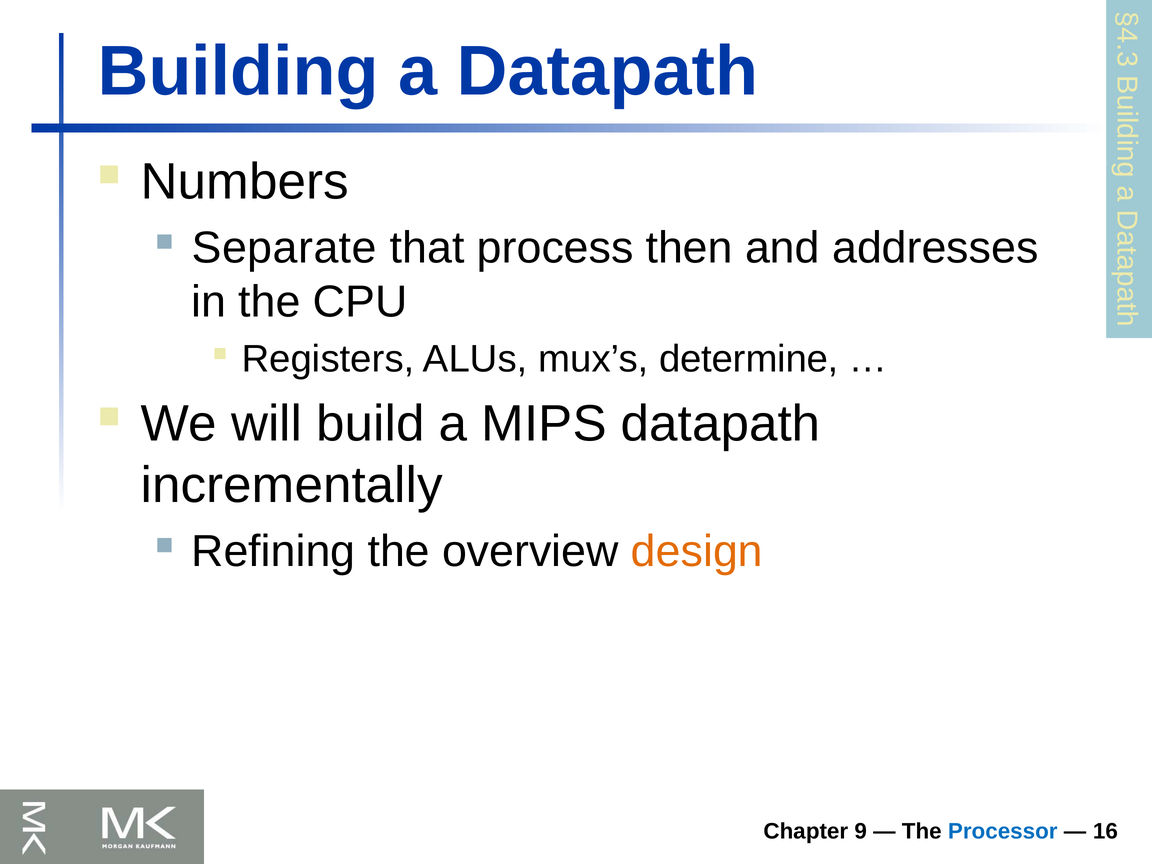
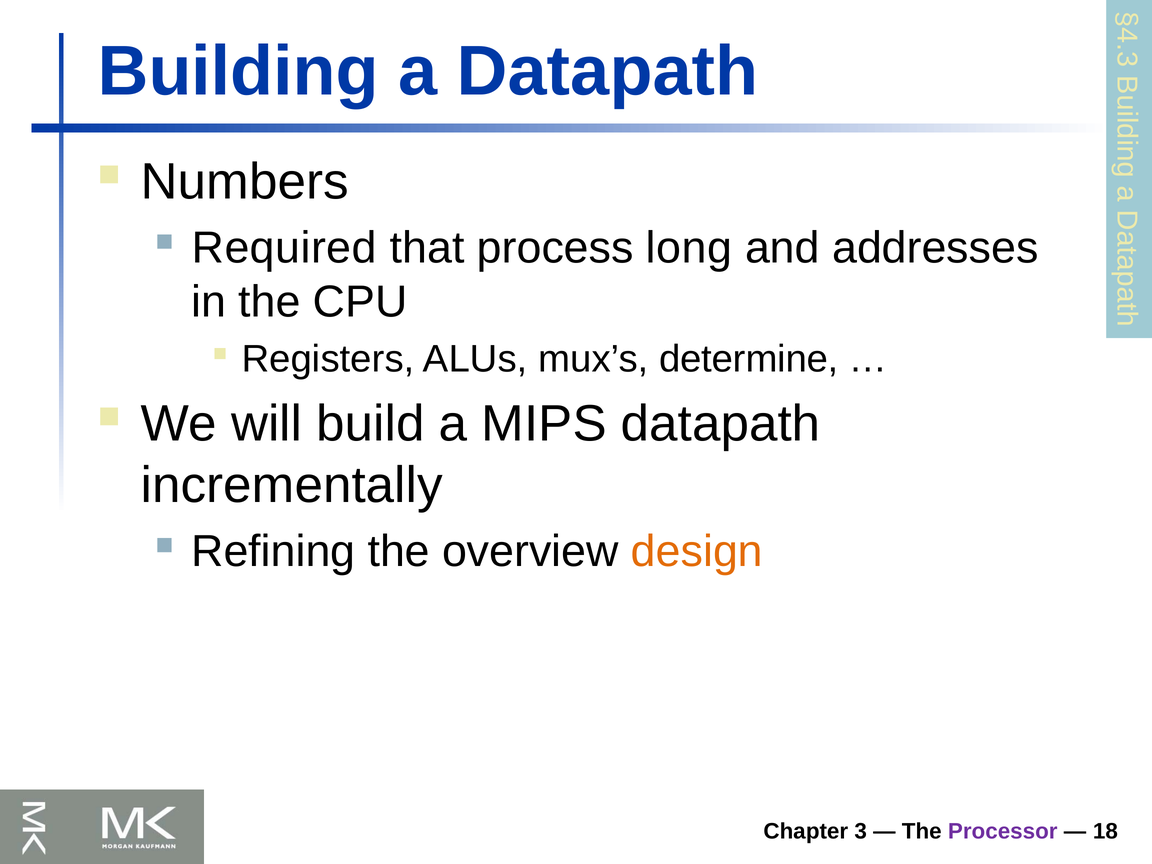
Separate: Separate -> Required
then: then -> long
Chapter 9: 9 -> 3
Processor colour: blue -> purple
16: 16 -> 18
